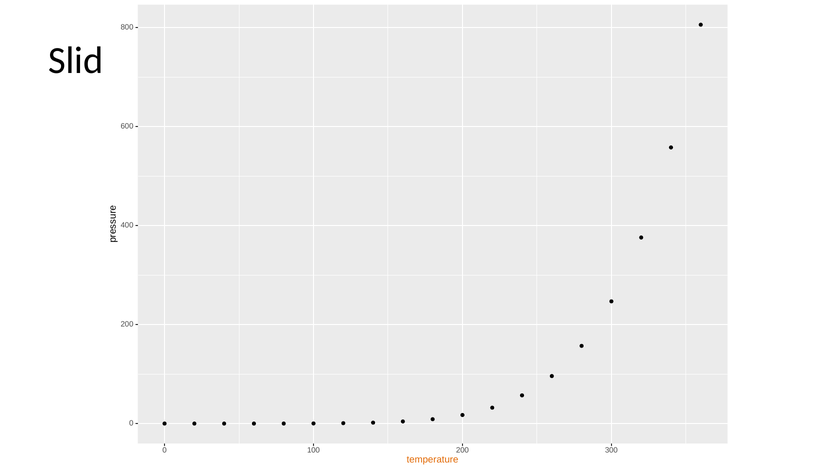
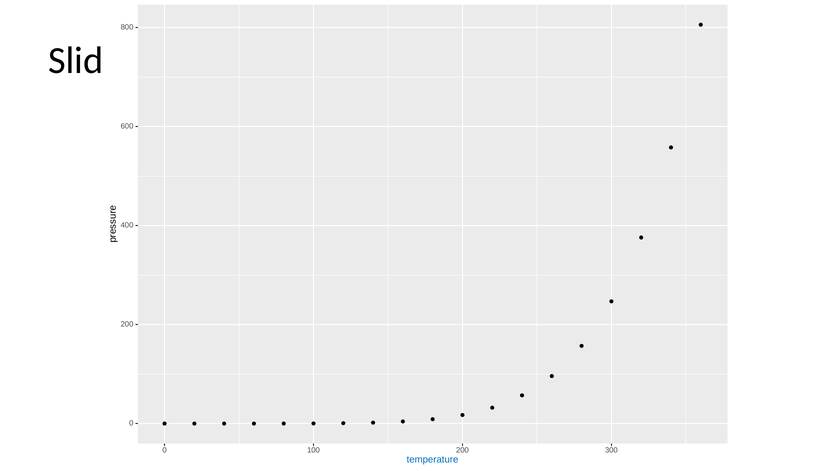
temperature colour: orange -> blue
